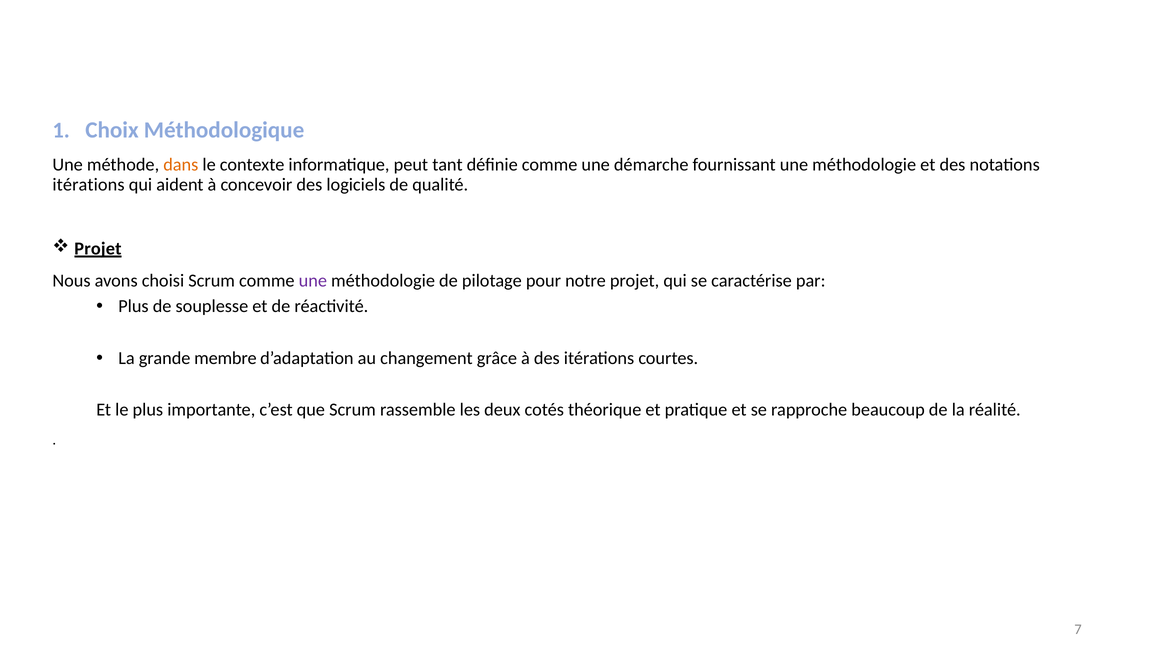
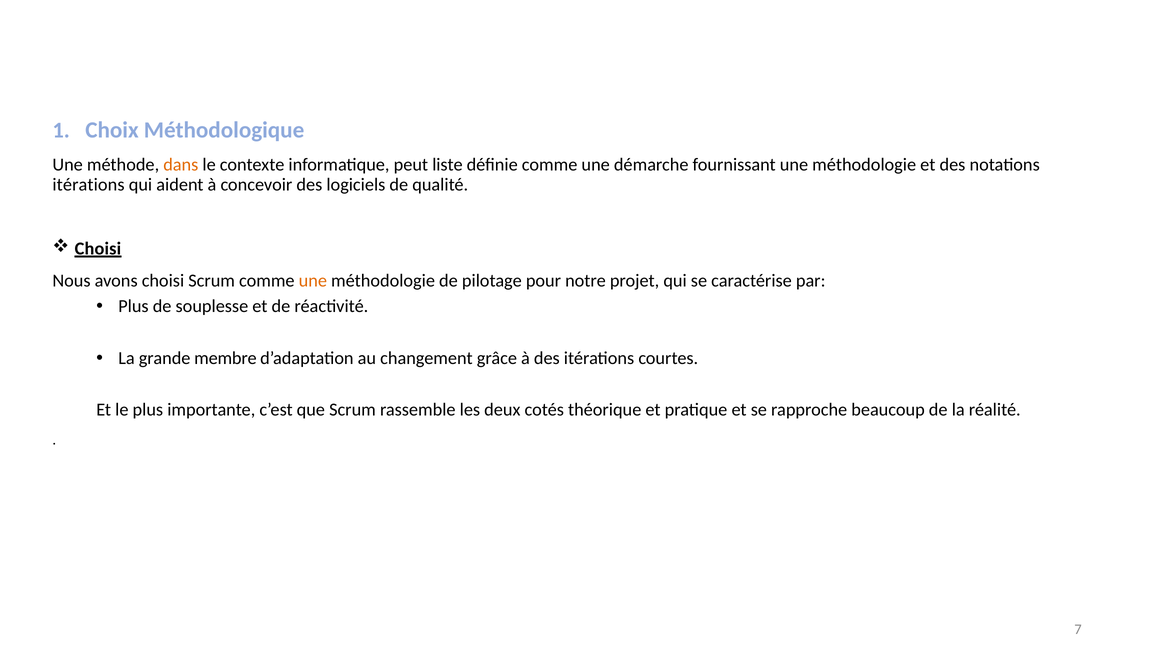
tant: tant -> liste
Projet at (98, 248): Projet -> Choisi
une at (313, 280) colour: purple -> orange
